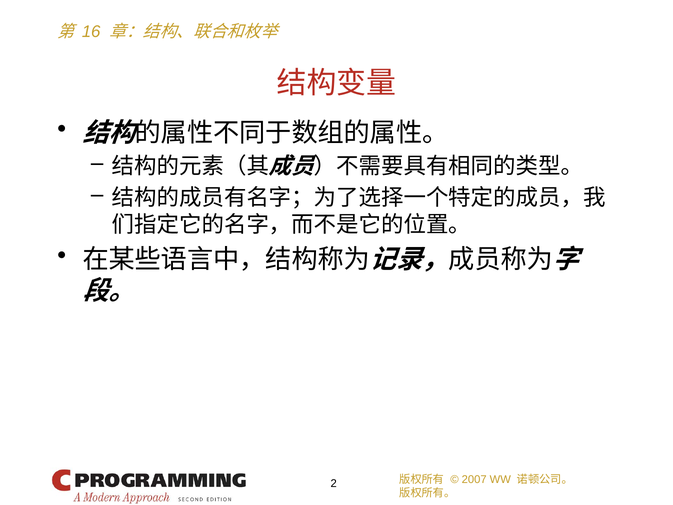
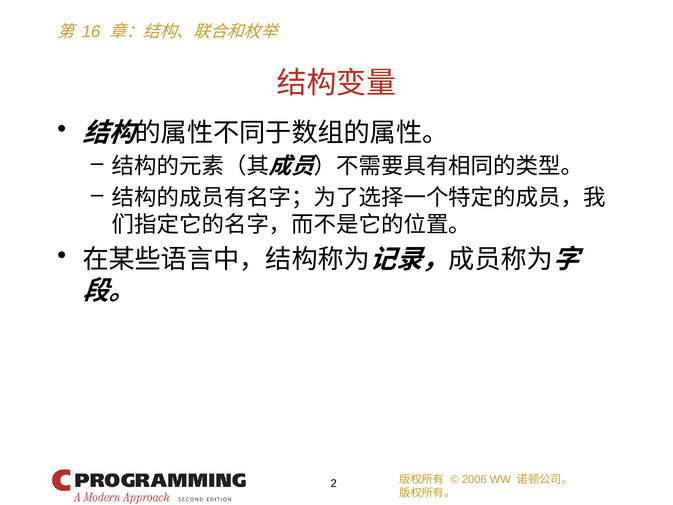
2007: 2007 -> 2006
